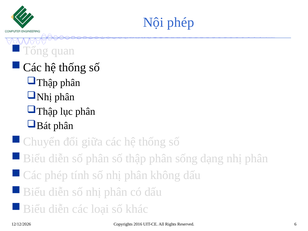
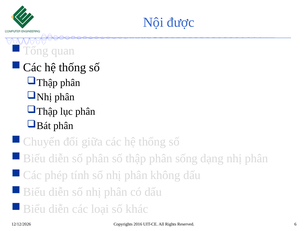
Nội phép: phép -> được
